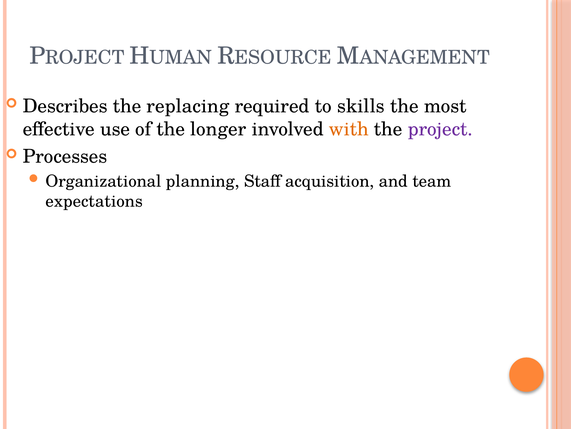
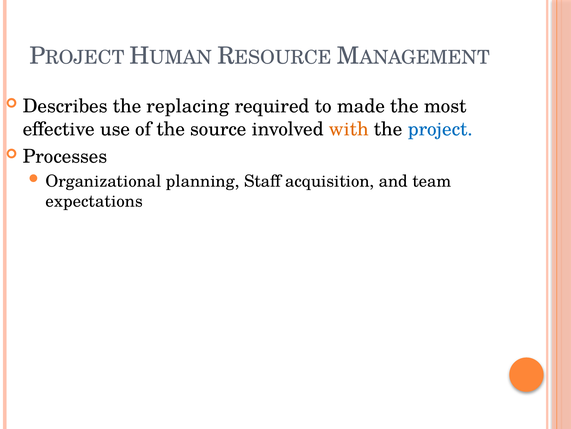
skills: skills -> made
longer: longer -> source
project colour: purple -> blue
